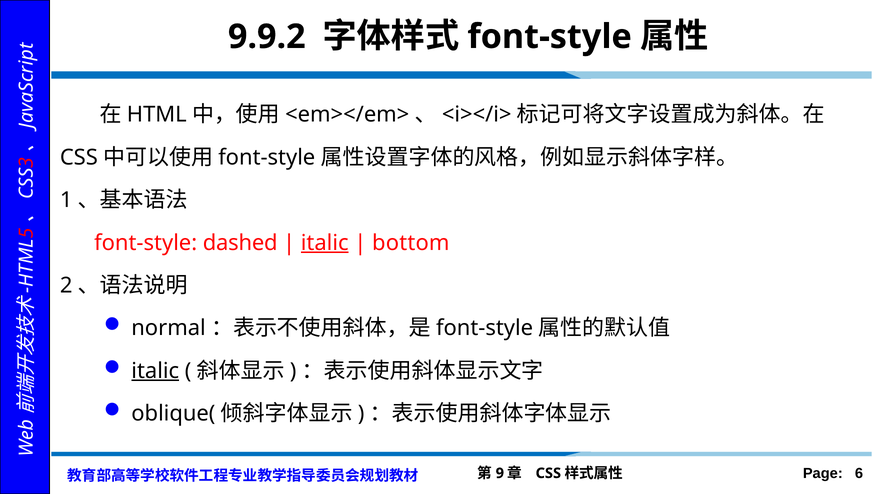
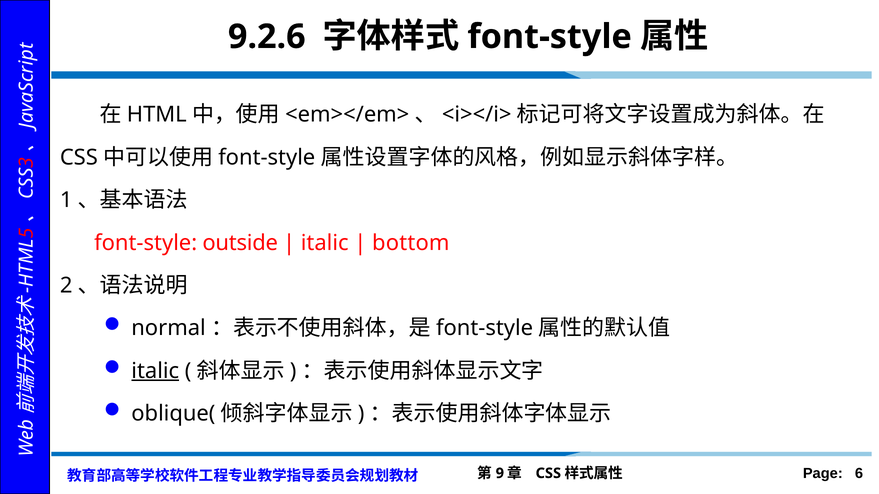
9.9.2: 9.9.2 -> 9.2.6
dashed: dashed -> outside
italic at (325, 243) underline: present -> none
